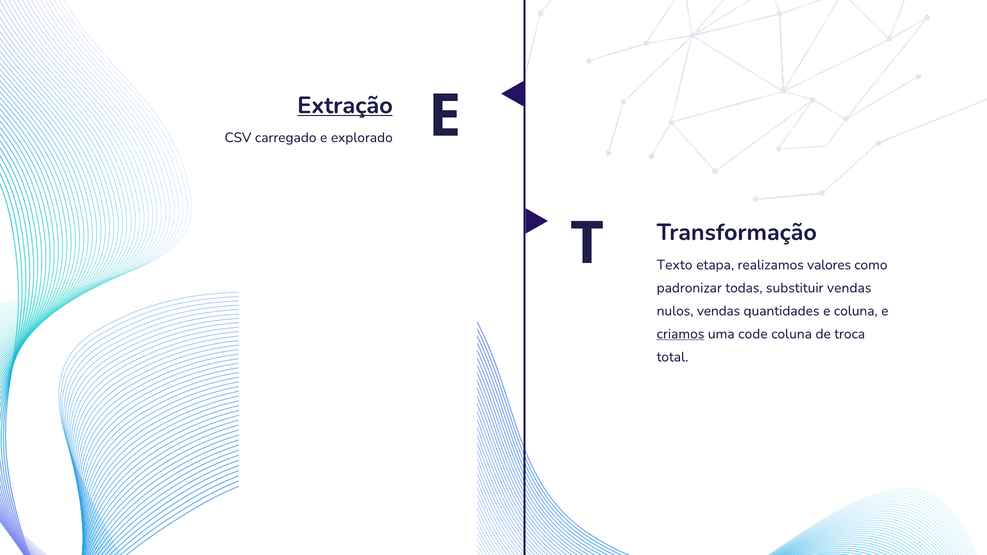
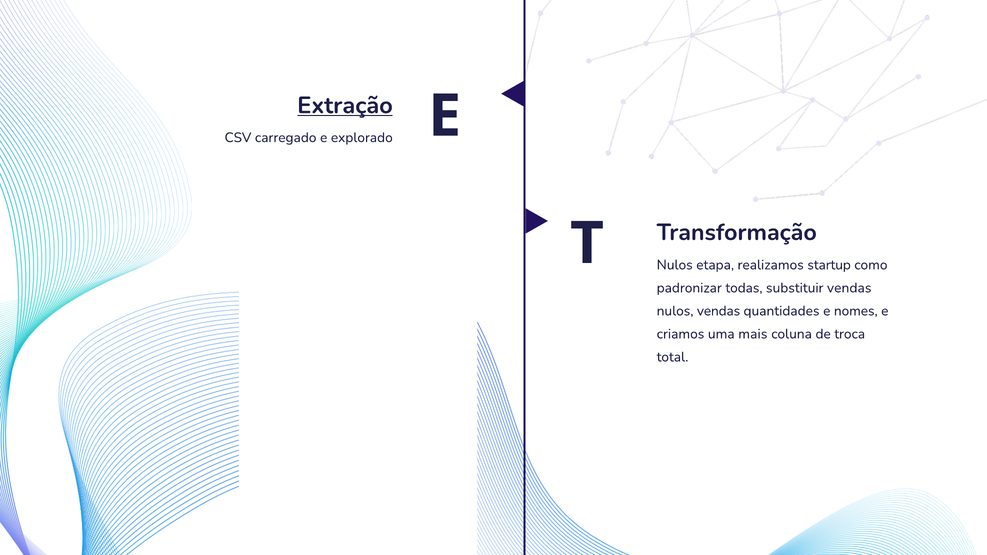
Texto at (675, 265): Texto -> Nulos
valores: valores -> startup
e coluna: coluna -> nomes
criamos underline: present -> none
code: code -> mais
